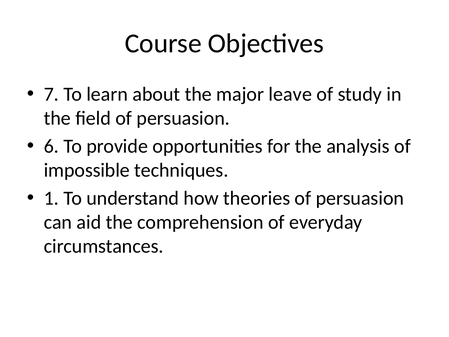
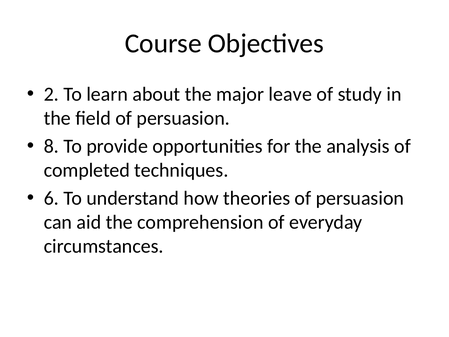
7: 7 -> 2
6: 6 -> 8
impossible: impossible -> completed
1: 1 -> 6
